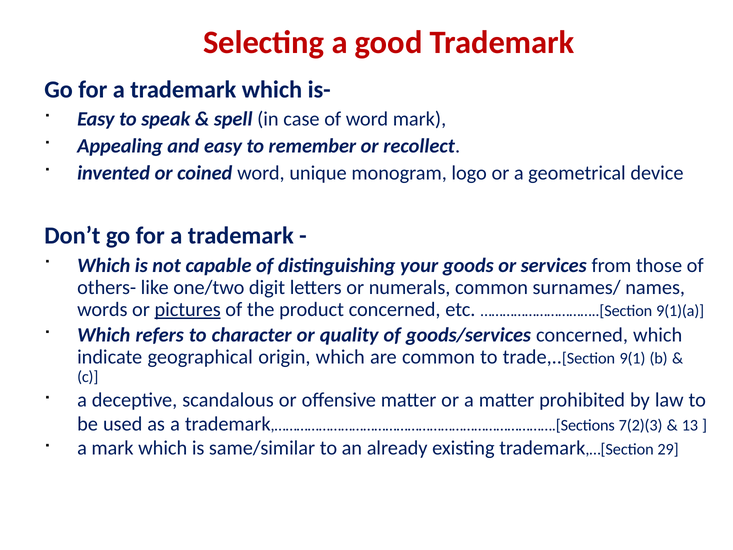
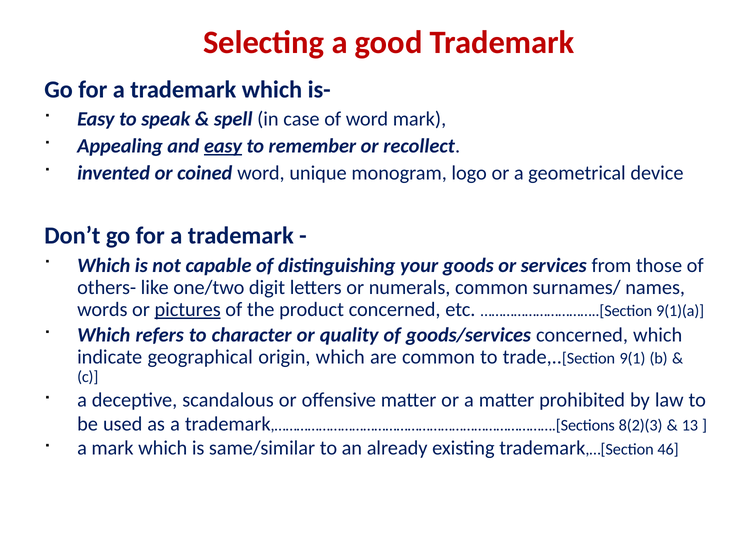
easy at (223, 146) underline: none -> present
7(2)(3: 7(2)(3 -> 8(2)(3
29: 29 -> 46
